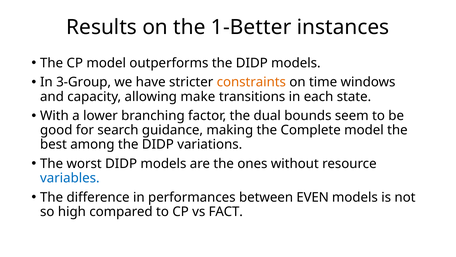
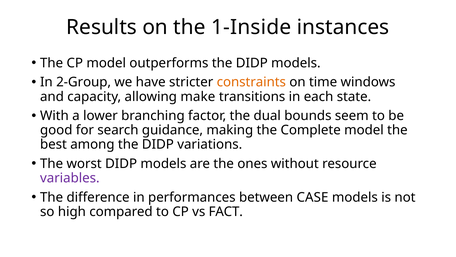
1-Better: 1-Better -> 1-Inside
3-Group: 3-Group -> 2-Group
variables colour: blue -> purple
EVEN: EVEN -> CASE
